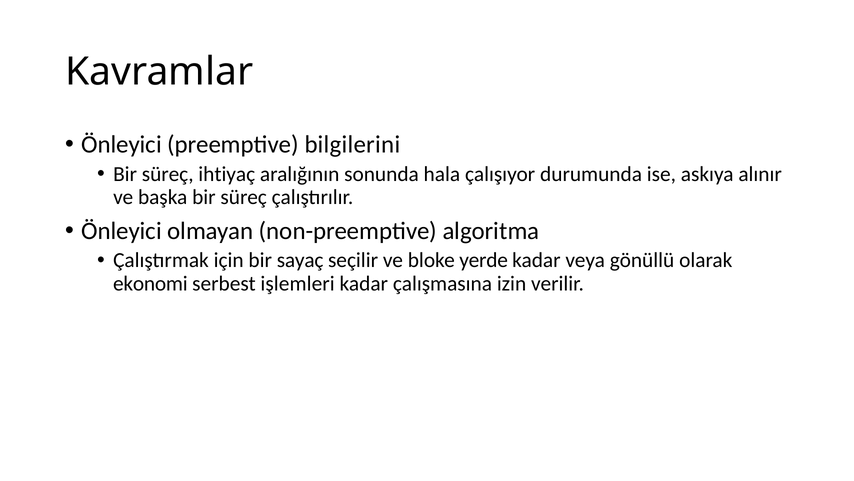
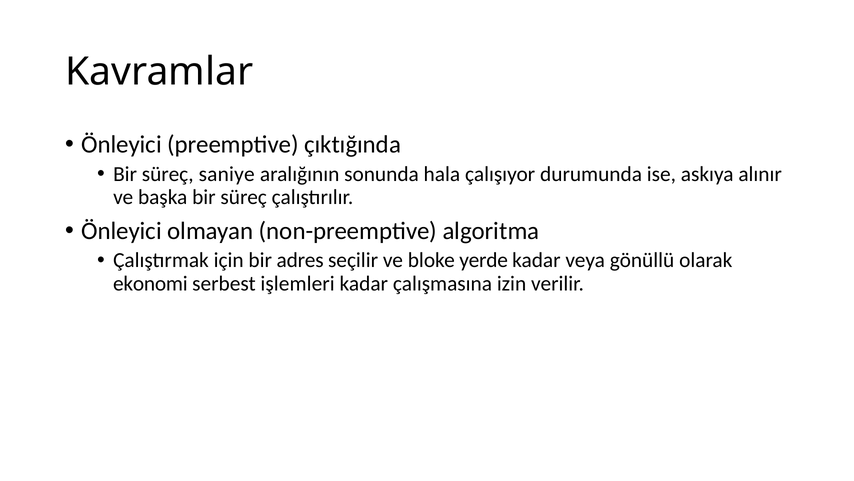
bilgilerini: bilgilerini -> çıktığında
ihtiyaç: ihtiyaç -> saniye
sayaç: sayaç -> adres
